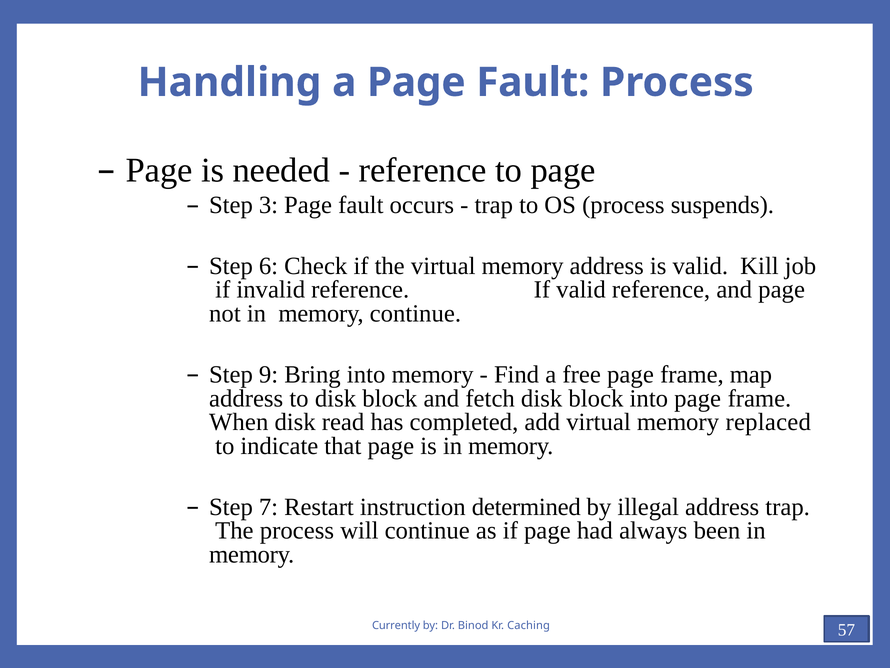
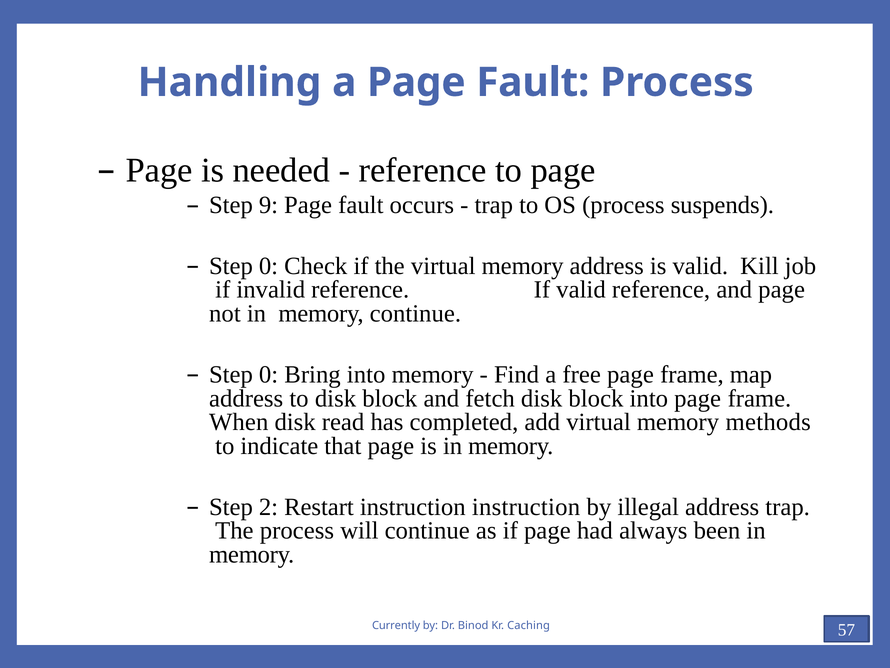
3: 3 -> 9
6 at (268, 266): 6 -> 0
9 at (269, 374): 9 -> 0
replaced: replaced -> methods
7: 7 -> 2
instruction determined: determined -> instruction
